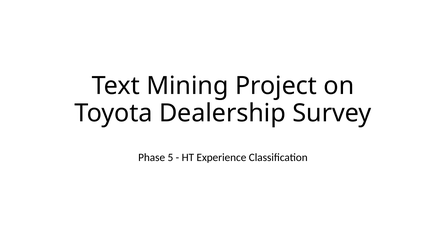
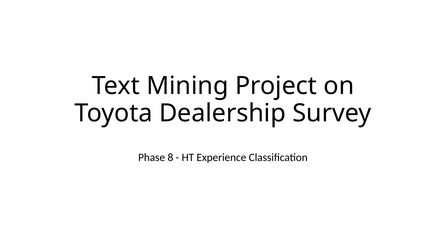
5: 5 -> 8
